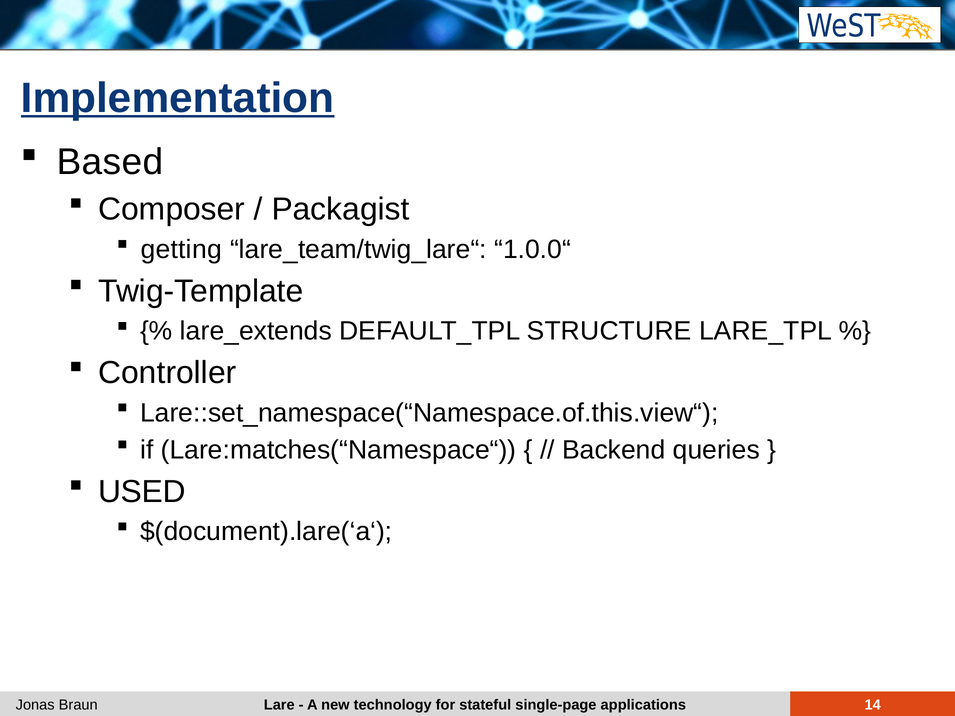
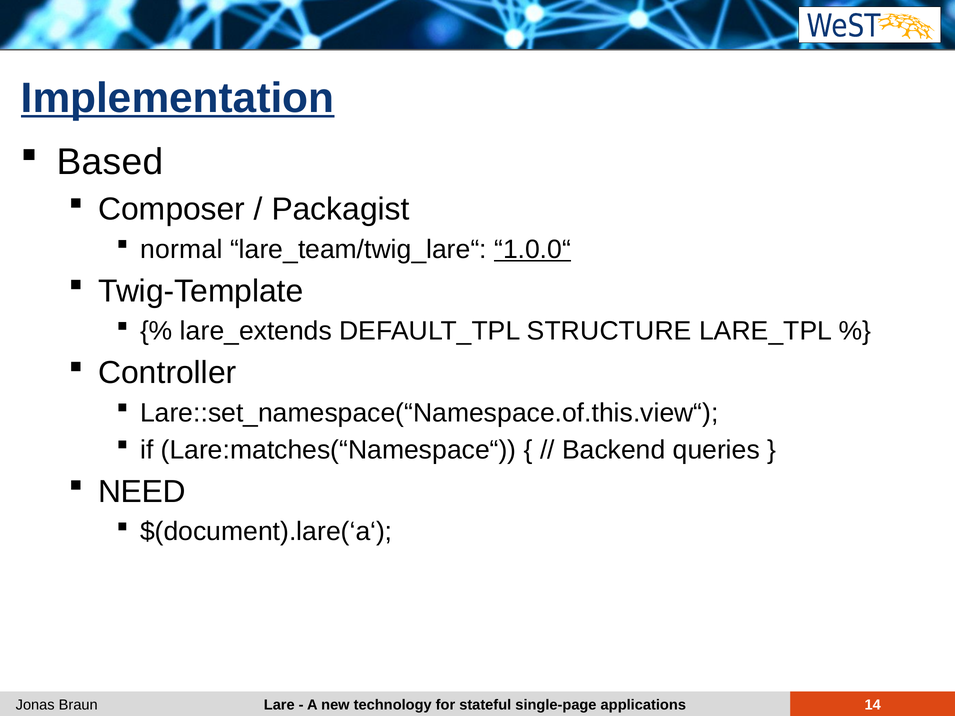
getting: getting -> normal
1.0.0“ underline: none -> present
USED: USED -> NEED
